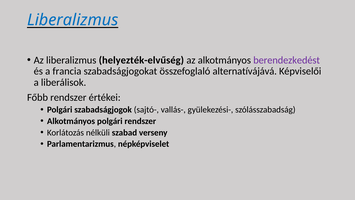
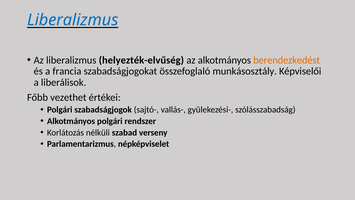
berendezkedést colour: purple -> orange
alternatívájává: alternatívájává -> munkásosztály
Főbb rendszer: rendszer -> vezethet
